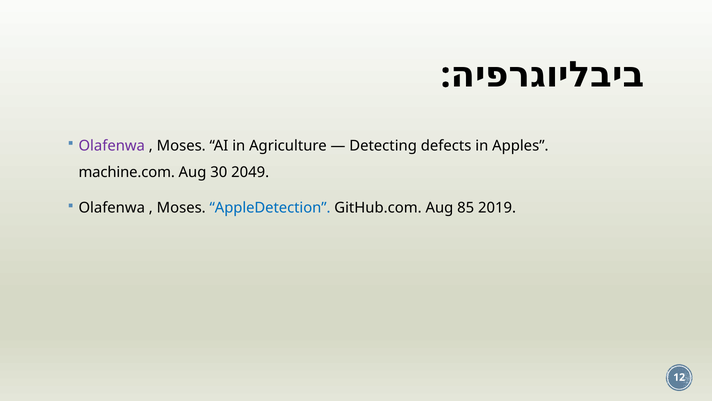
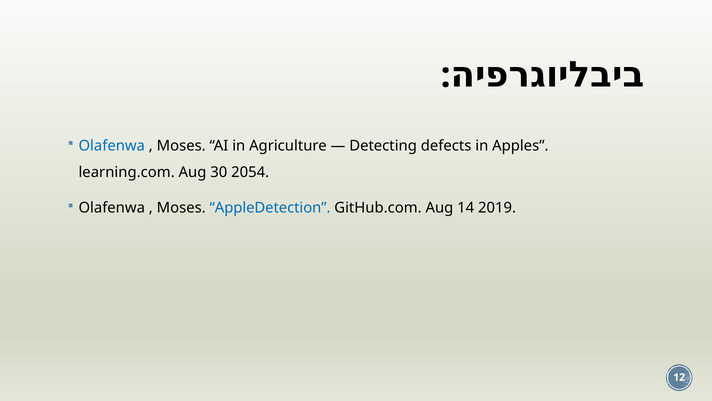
Olafenwa at (112, 145) colour: purple -> blue
machine.com: machine.com -> learning.com
2049: 2049 -> 2054
85: 85 -> 14
